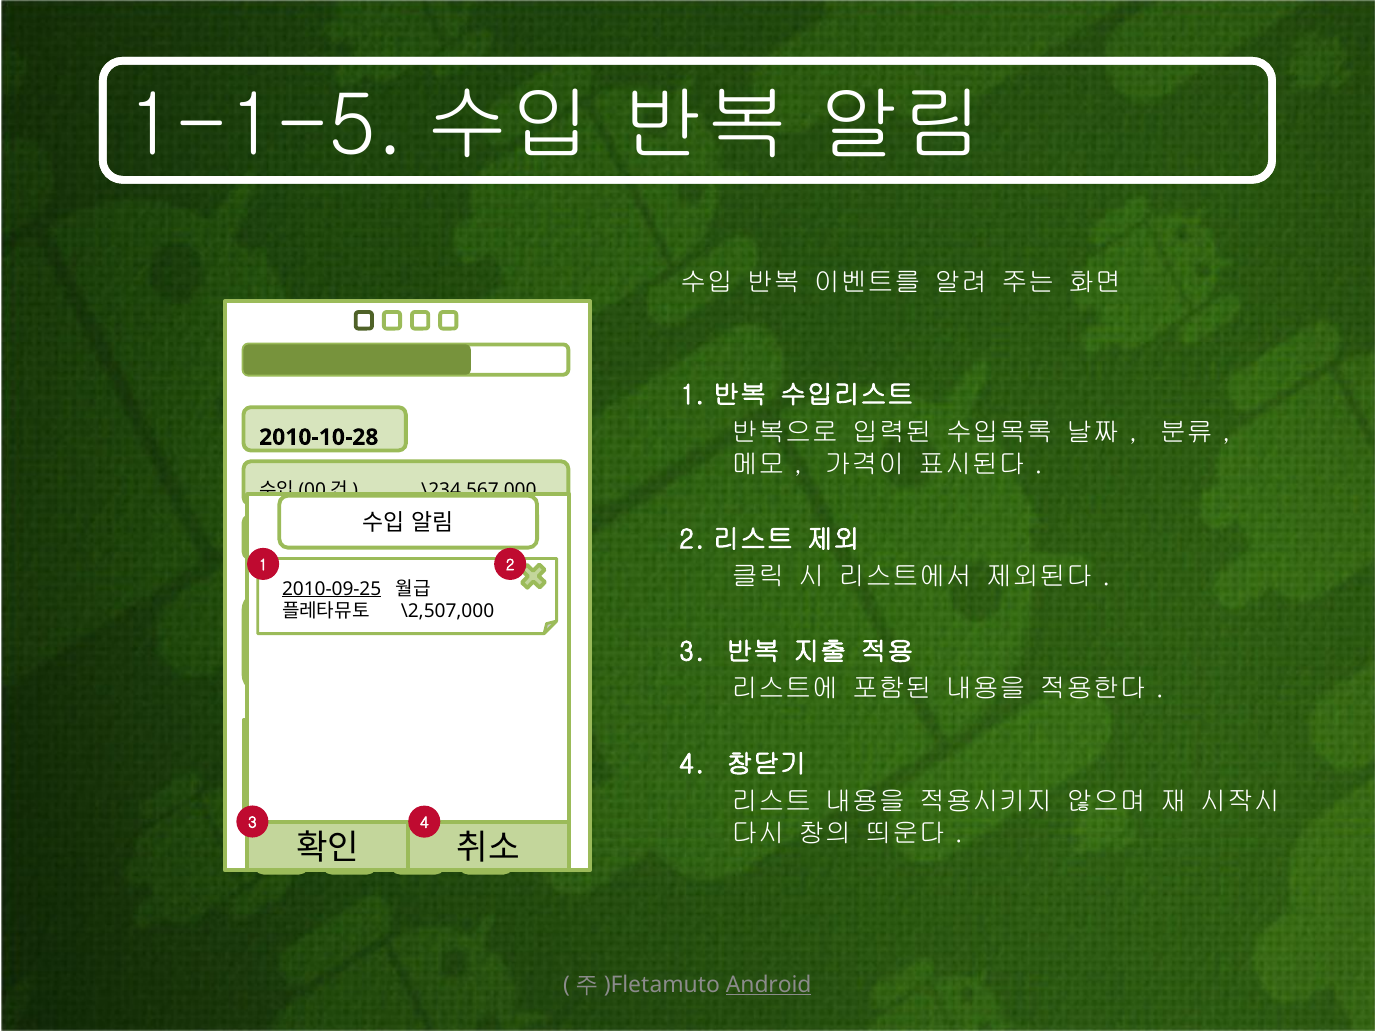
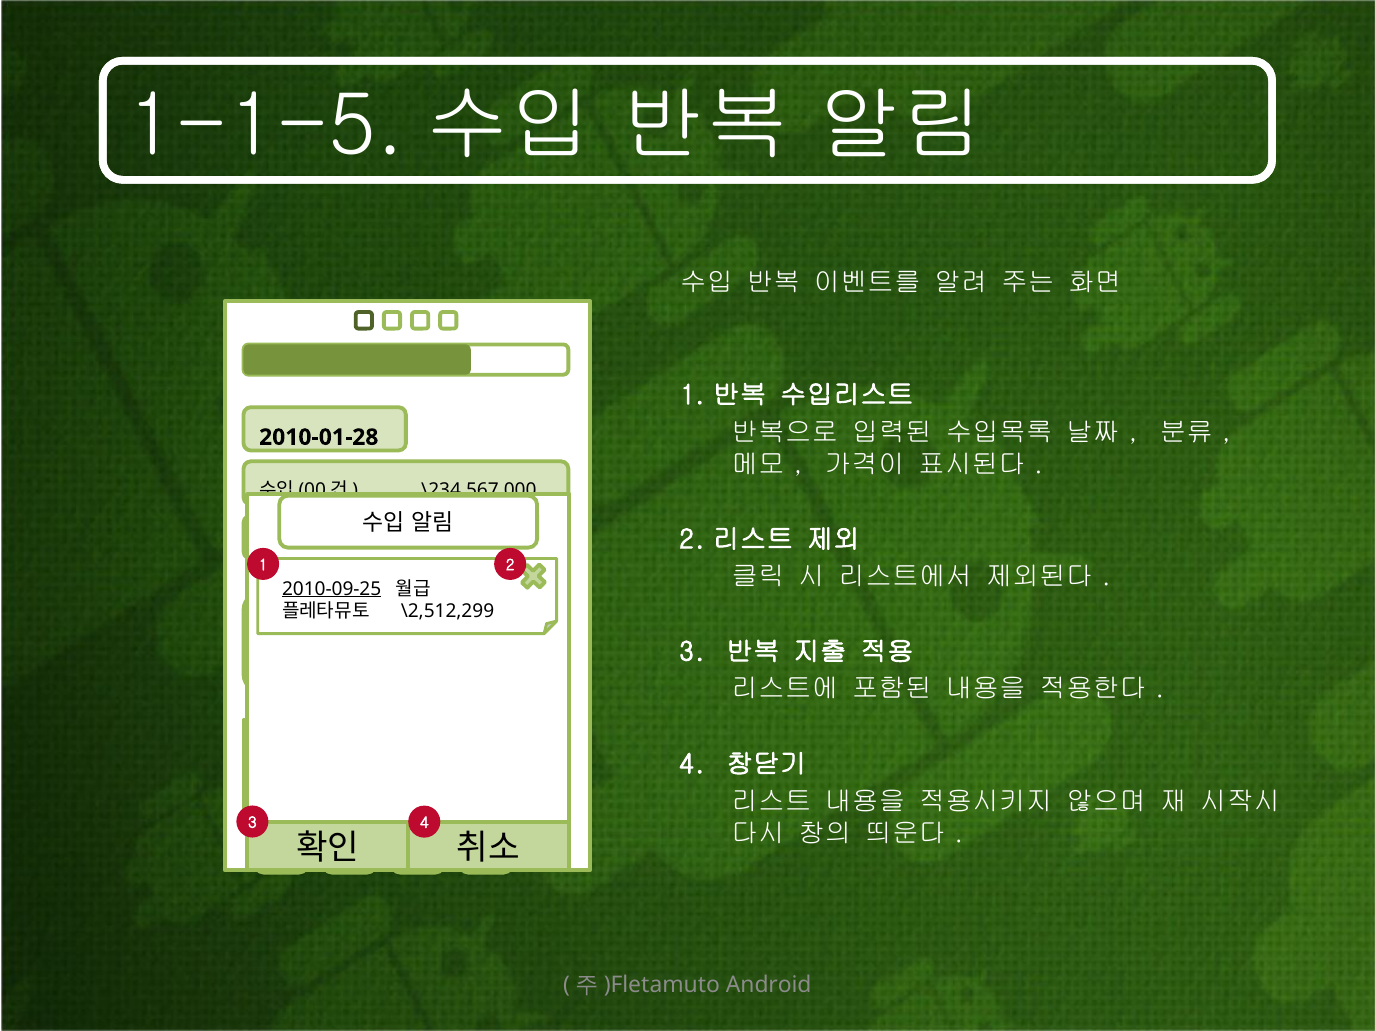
2010-10-28: 2010-10-28 -> 2010-01-28
\2,507,000: \2,507,000 -> \2,512,299
Android underline: present -> none
